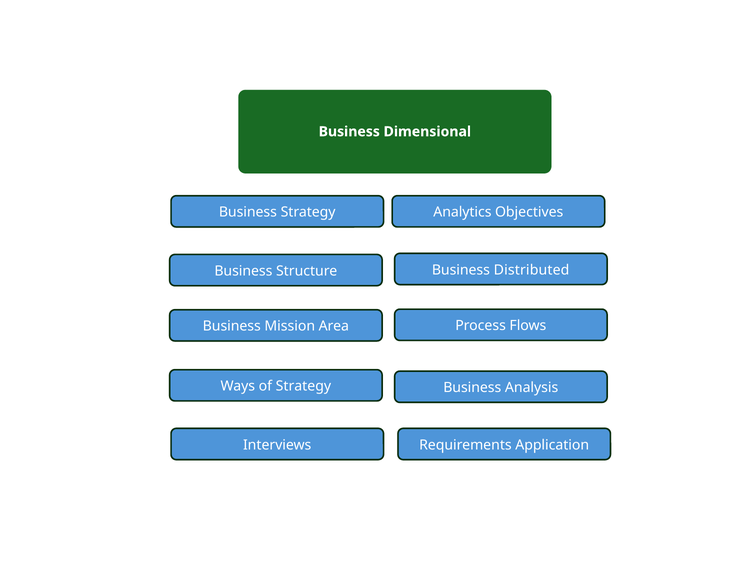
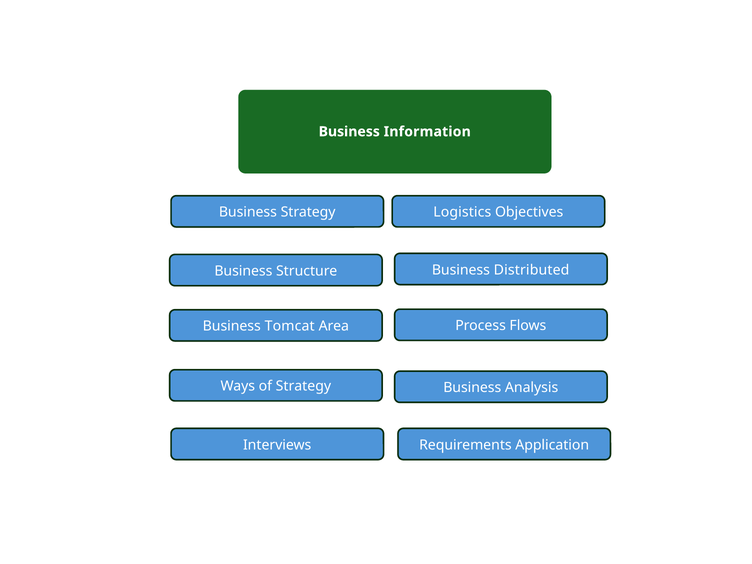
Dimensional: Dimensional -> Information
Analytics: Analytics -> Logistics
Mission: Mission -> Tomcat
